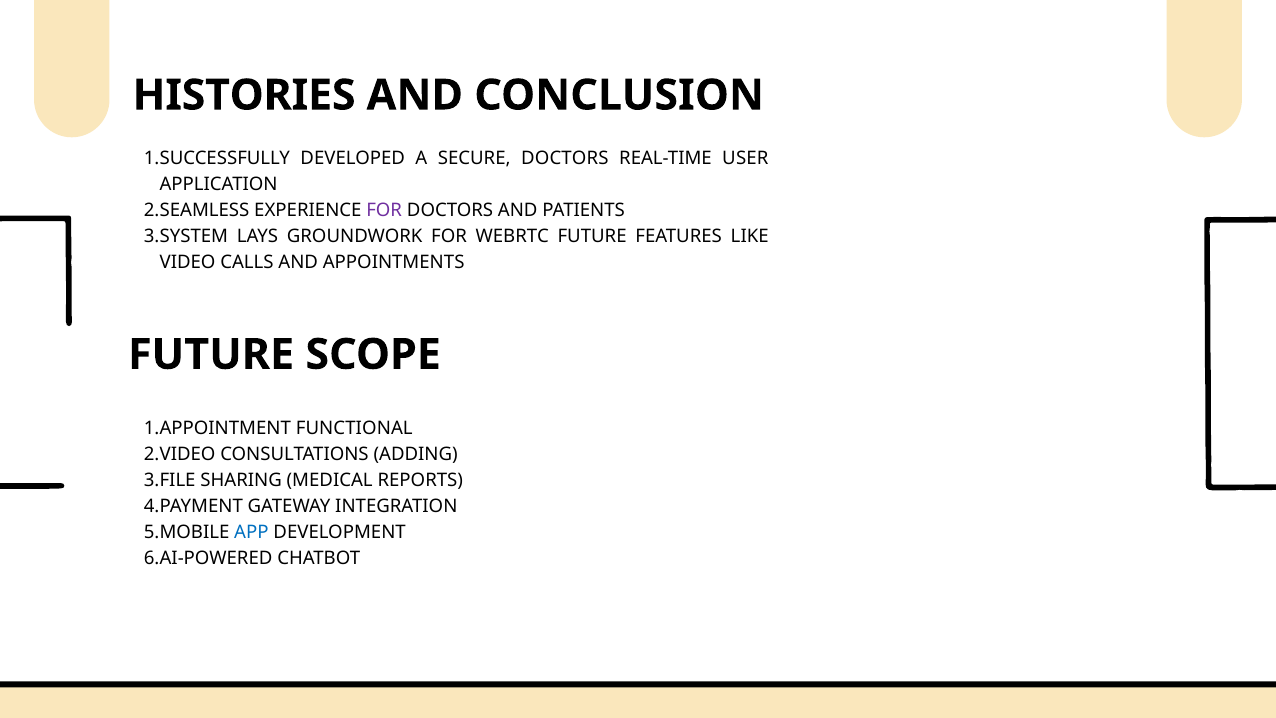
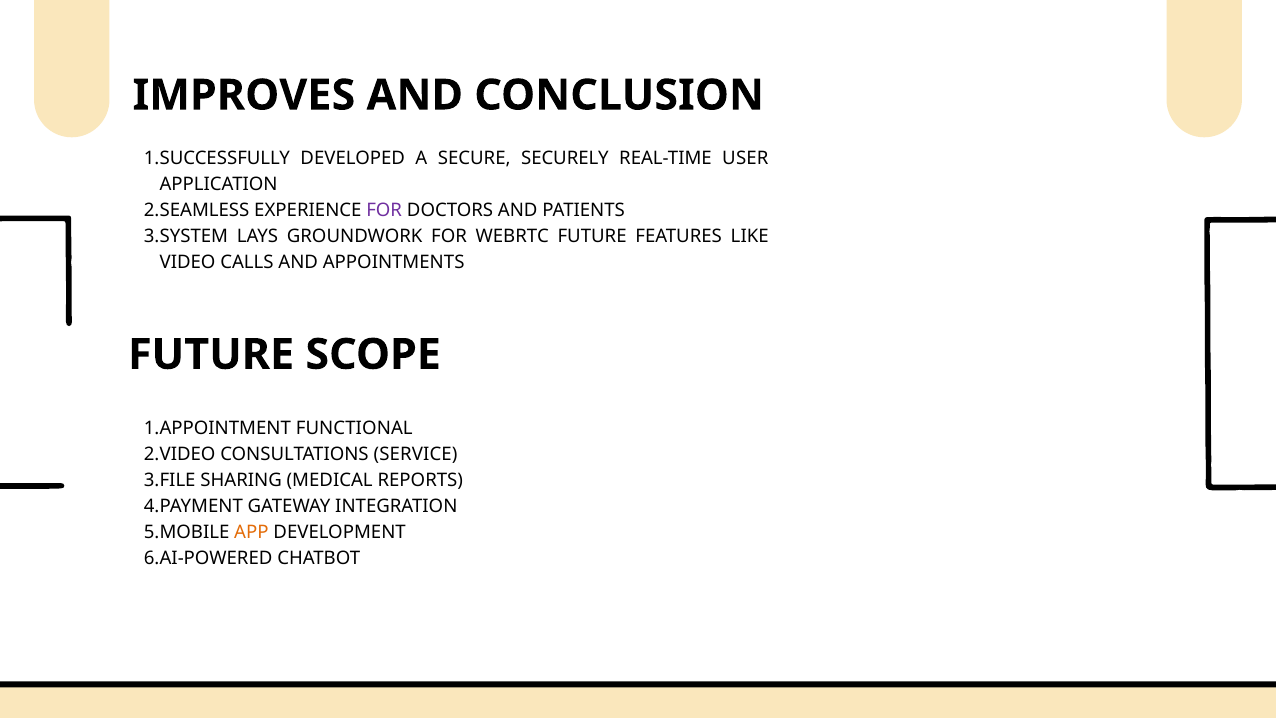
HISTORIES: HISTORIES -> IMPROVES
SECURE DOCTORS: DOCTORS -> SECURELY
ADDING: ADDING -> SERVICE
APP colour: blue -> orange
